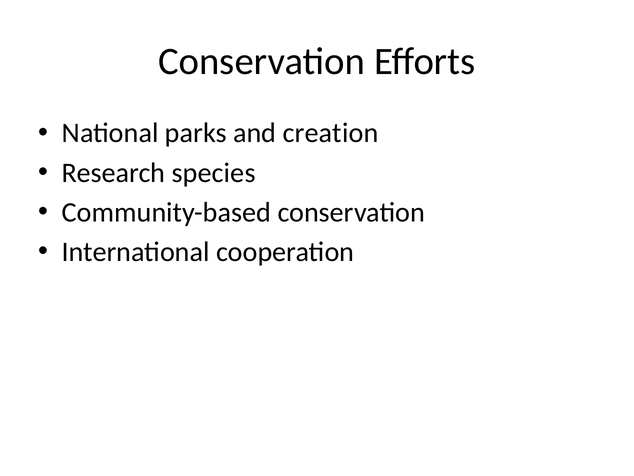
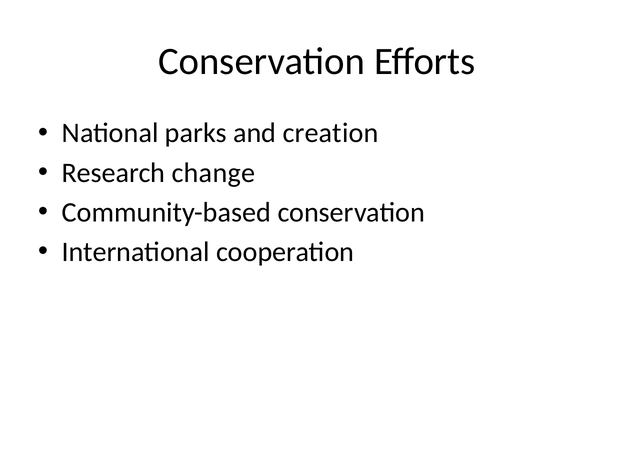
species: species -> change
